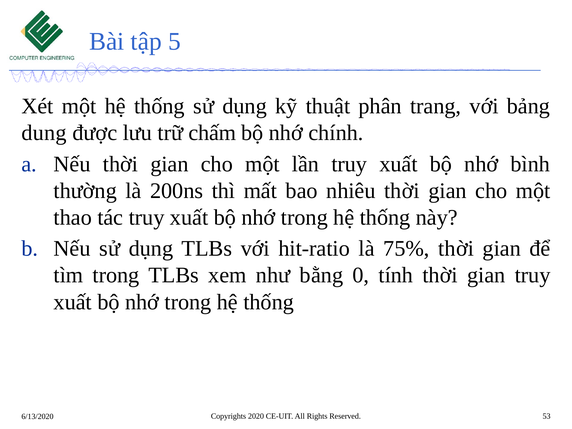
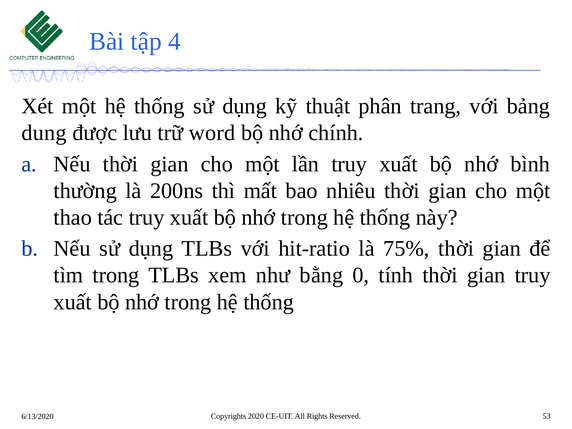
5: 5 -> 4
chấm: chấm -> word
